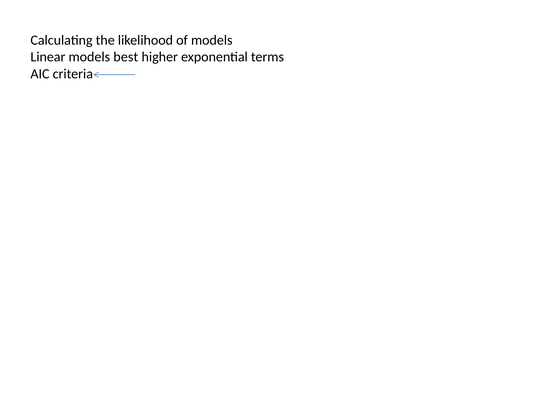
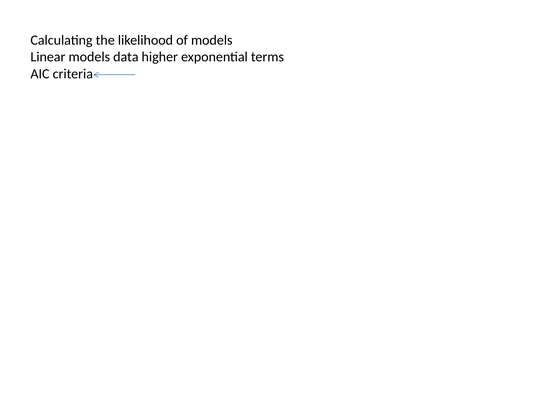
best: best -> data
